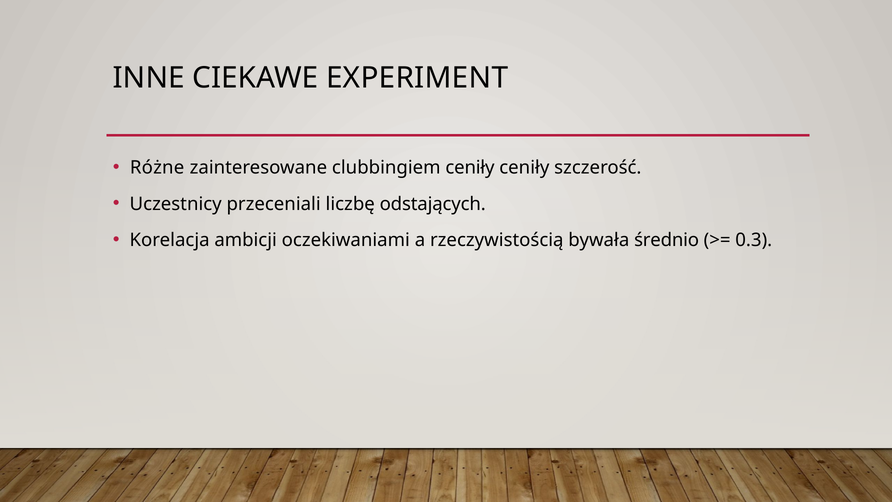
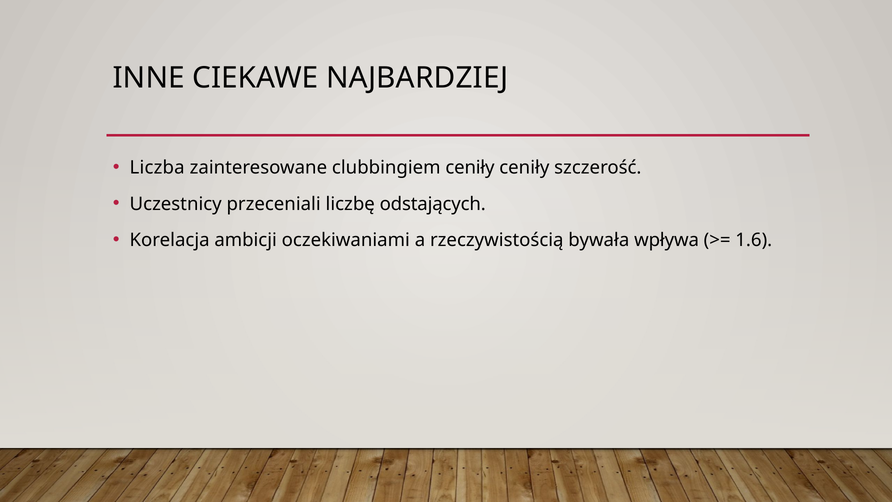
EXPERIMENT: EXPERIMENT -> NAJBARDZIEJ
Różne: Różne -> Liczba
średnio: średnio -> wpływa
0.3: 0.3 -> 1.6
